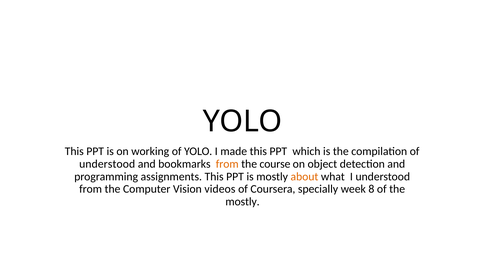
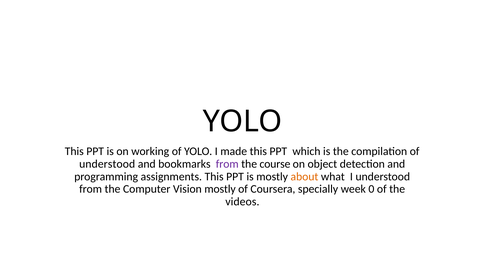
from at (227, 164) colour: orange -> purple
Vision videos: videos -> mostly
8: 8 -> 0
mostly at (243, 201): mostly -> videos
